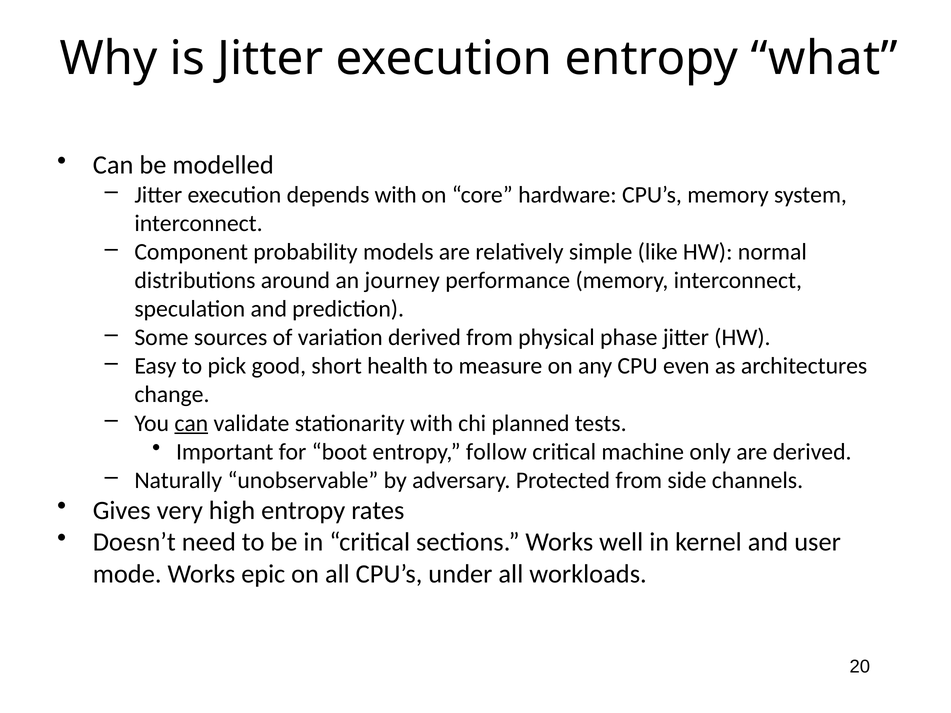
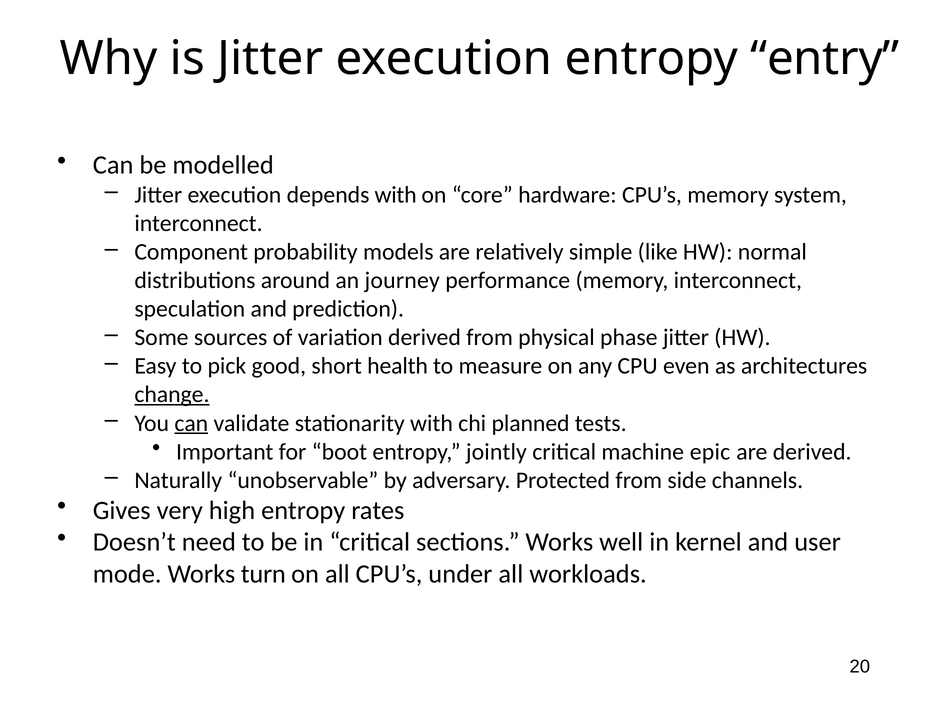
what: what -> entry
change underline: none -> present
follow: follow -> jointly
only: only -> epic
epic: epic -> turn
